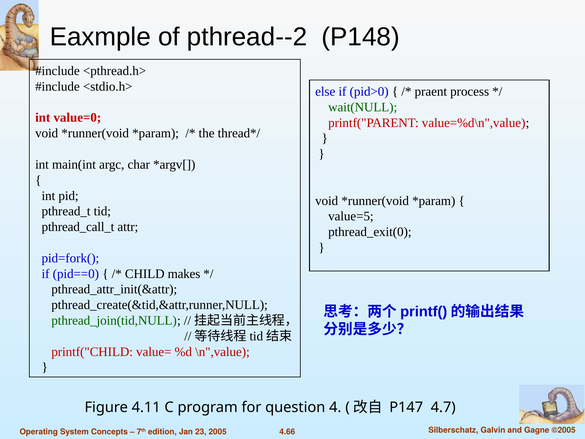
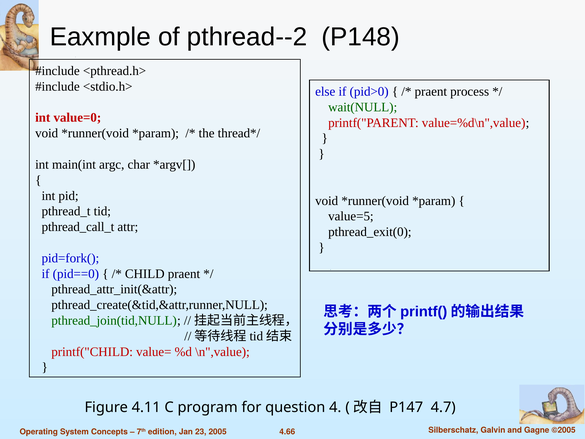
CHILD makes: makes -> praent
